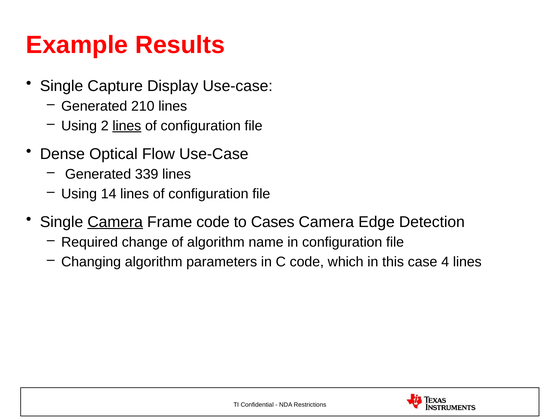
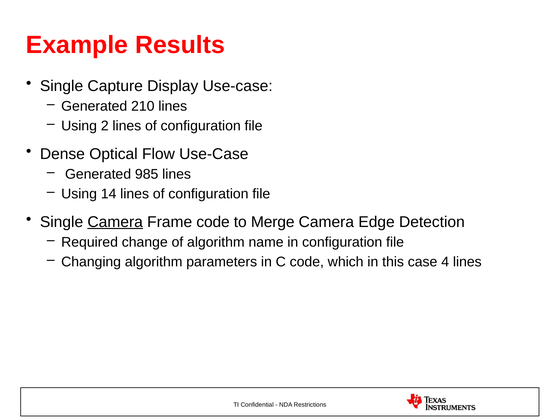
lines at (127, 126) underline: present -> none
339: 339 -> 985
Cases: Cases -> Merge
